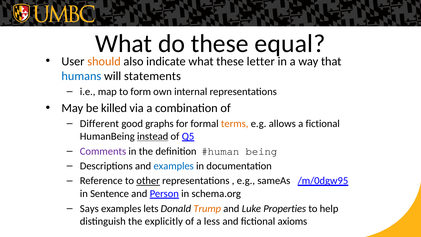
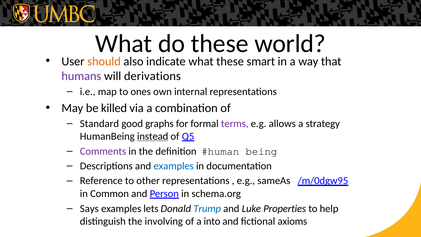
equal: equal -> world
letter: letter -> smart
humans colour: blue -> purple
statements: statements -> derivations
form: form -> ones
Different: Different -> Standard
terms colour: orange -> purple
a fictional: fictional -> strategy
other underline: present -> none
Sentence: Sentence -> Common
Trump colour: orange -> blue
explicitly: explicitly -> involving
less: less -> into
